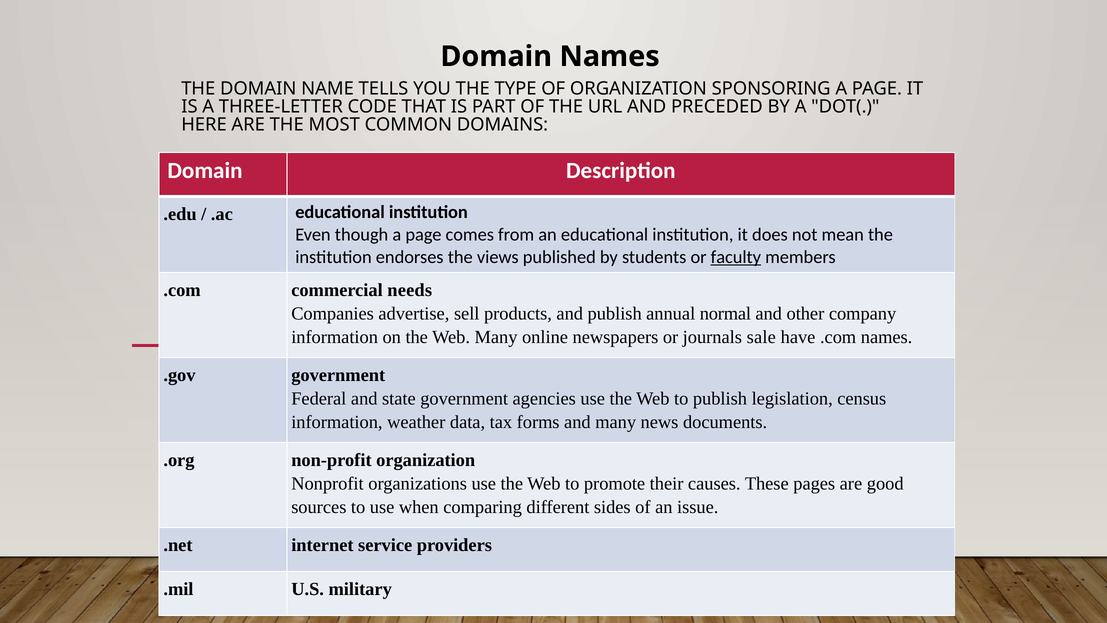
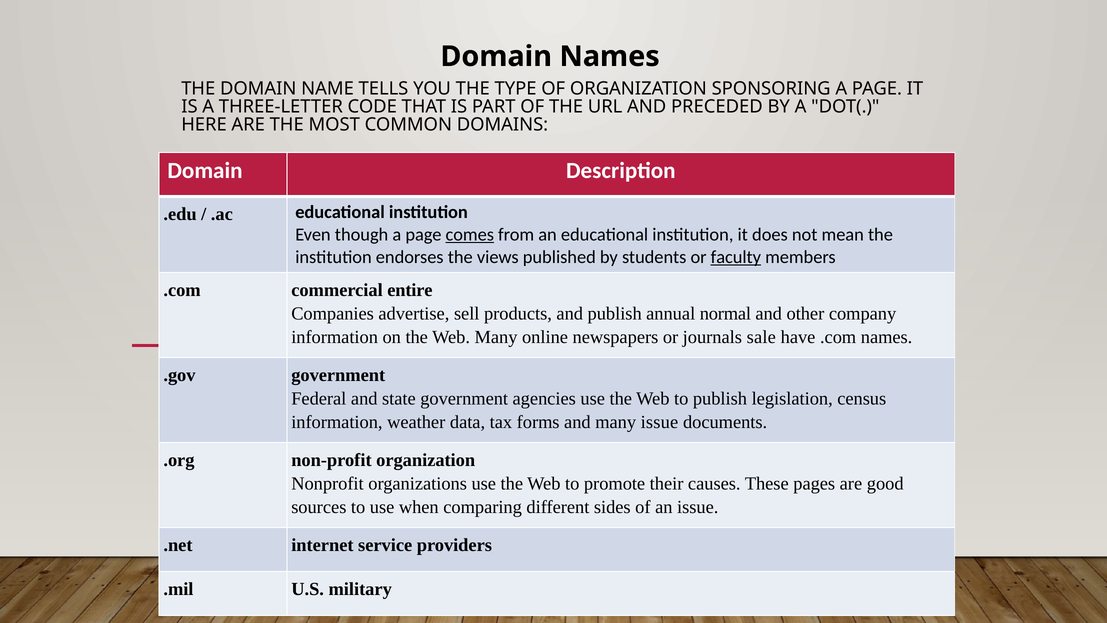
comes underline: none -> present
needs: needs -> entire
many news: news -> issue
